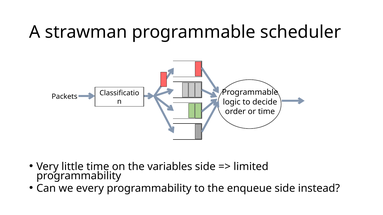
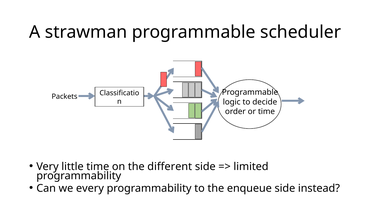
variables: variables -> different
